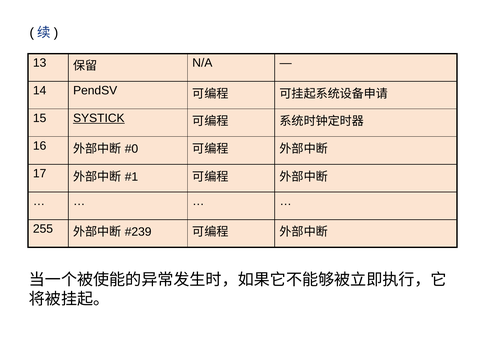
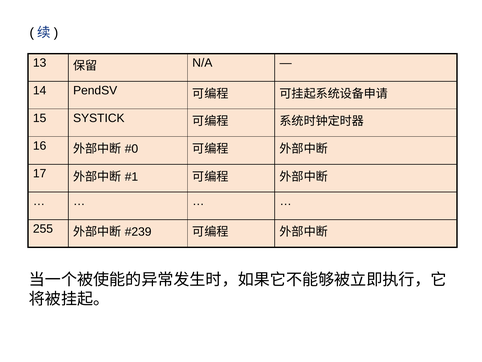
SYSTICK underline: present -> none
